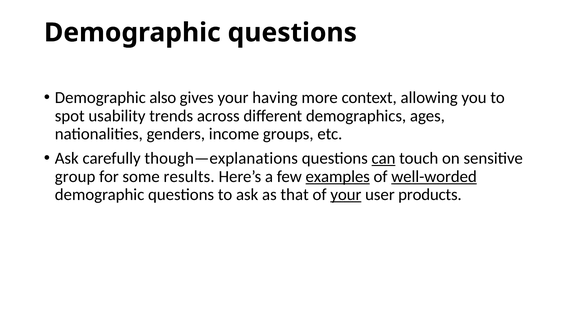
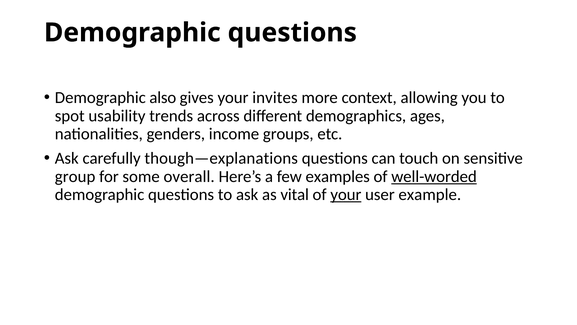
having: having -> invites
can underline: present -> none
results: results -> overall
examples underline: present -> none
that: that -> vital
products: products -> example
